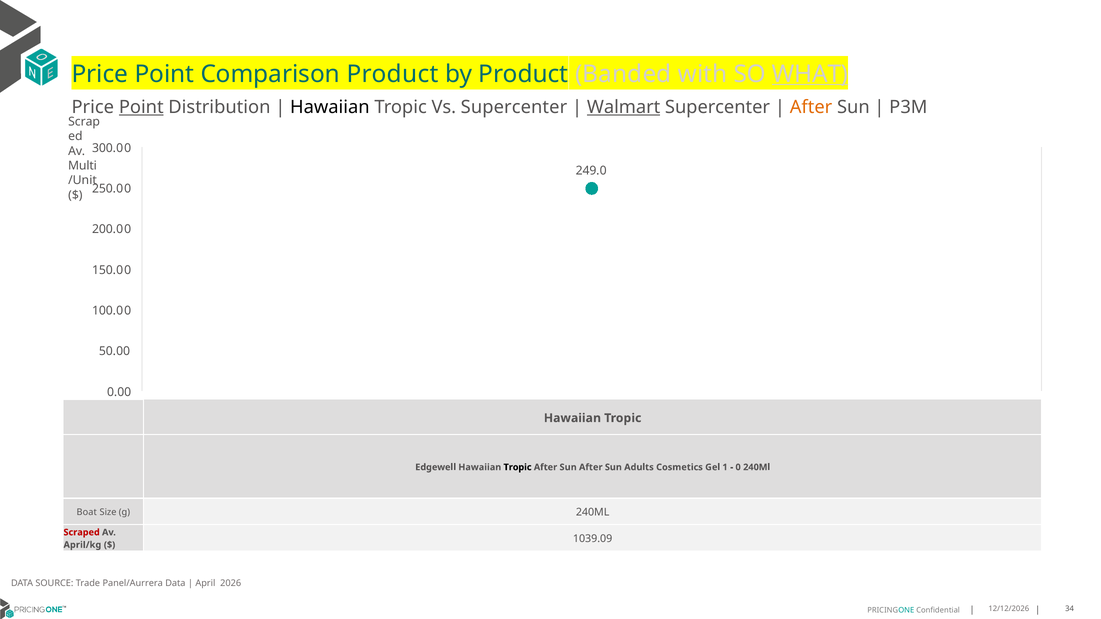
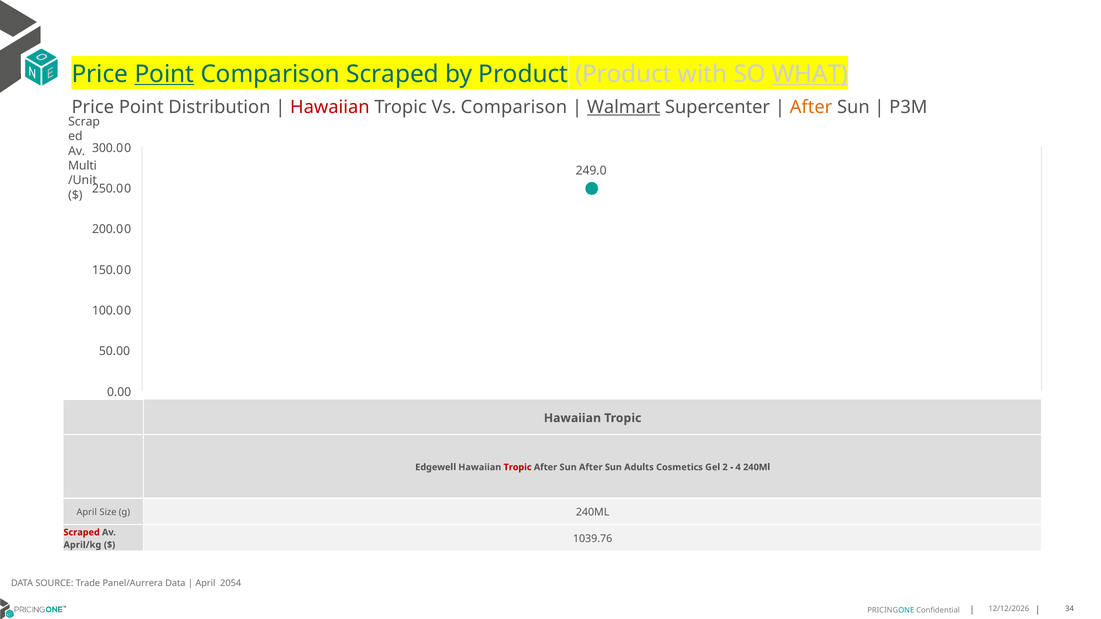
Point at (164, 74) underline: none -> present
Comparison Product: Product -> Scraped
Product Banded: Banded -> Product
Point at (141, 107) underline: present -> none
Hawaiian at (330, 107) colour: black -> red
Vs Supercenter: Supercenter -> Comparison
Tropic at (518, 467) colour: black -> red
1: 1 -> 2
0: 0 -> 4
Boat at (87, 512): Boat -> April
1039.09: 1039.09 -> 1039.76
2026: 2026 -> 2054
